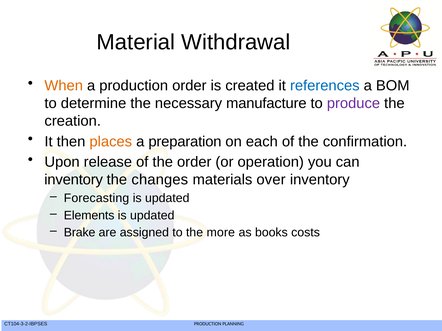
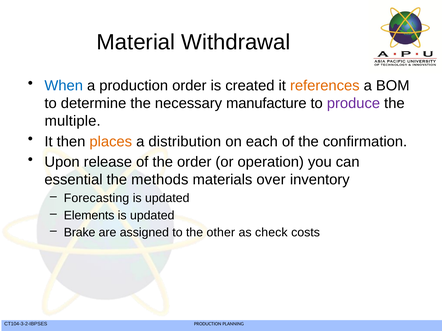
When colour: orange -> blue
references colour: blue -> orange
creation: creation -> multiple
preparation: preparation -> distribution
inventory at (74, 180): inventory -> essential
changes: changes -> methods
more: more -> other
books: books -> check
